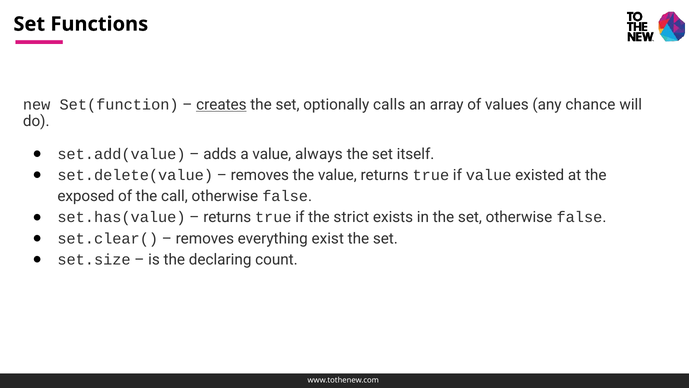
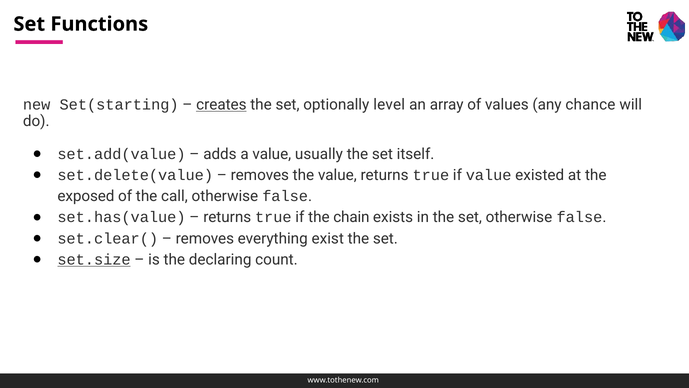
Set(function: Set(function -> Set(starting
calls: calls -> level
always: always -> usually
strict: strict -> chain
set.size underline: none -> present
